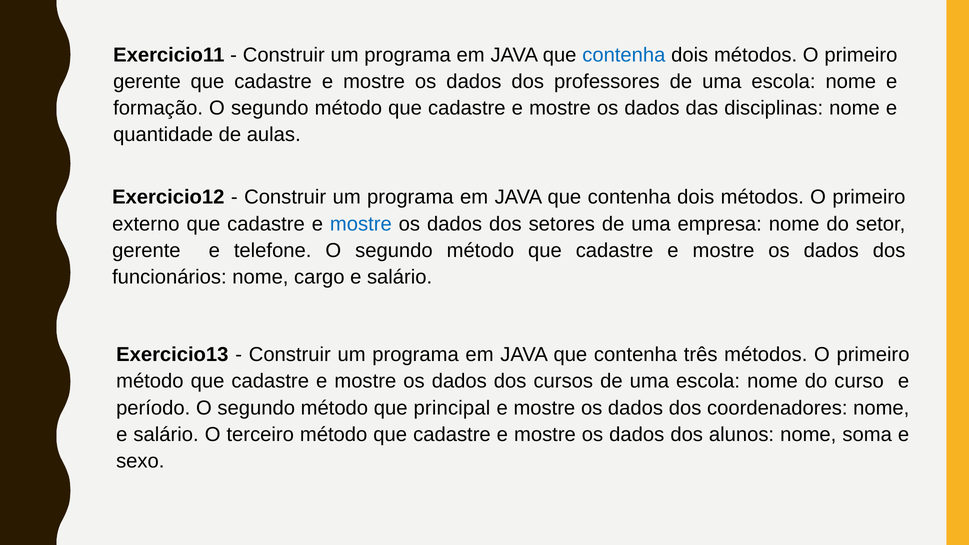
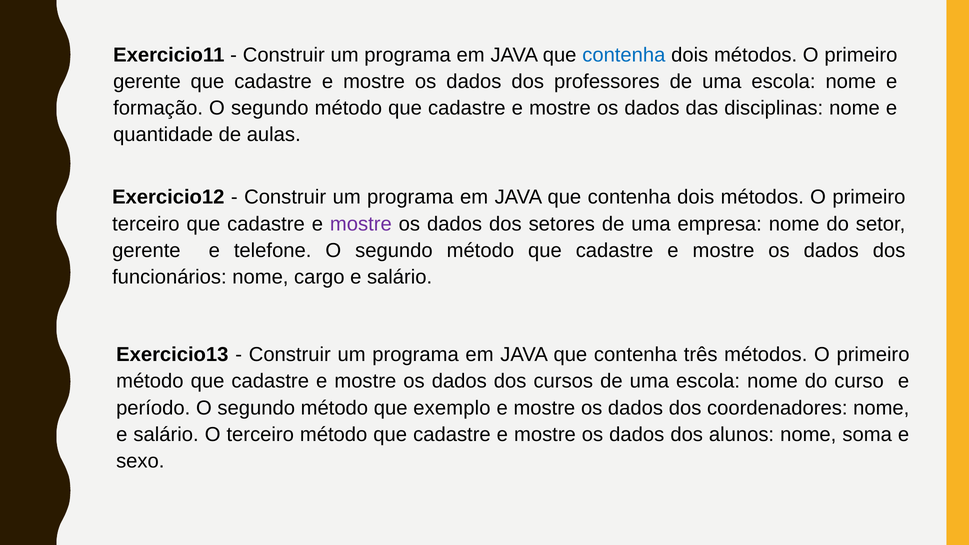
externo at (146, 224): externo -> terceiro
mostre at (361, 224) colour: blue -> purple
principal: principal -> exemplo
